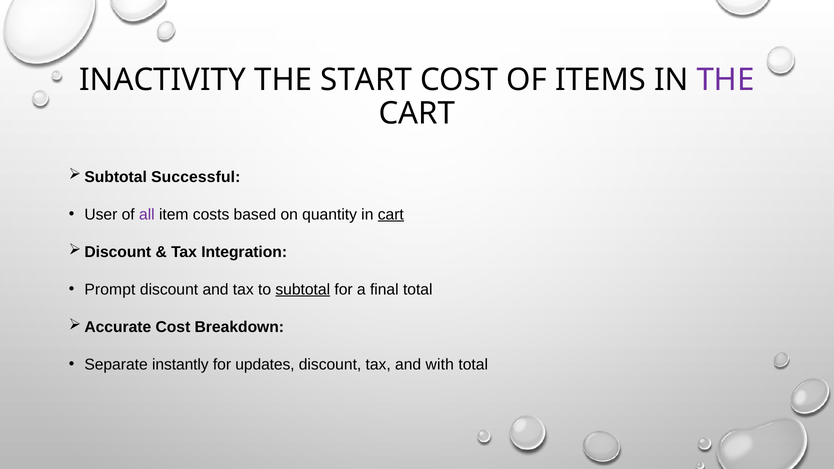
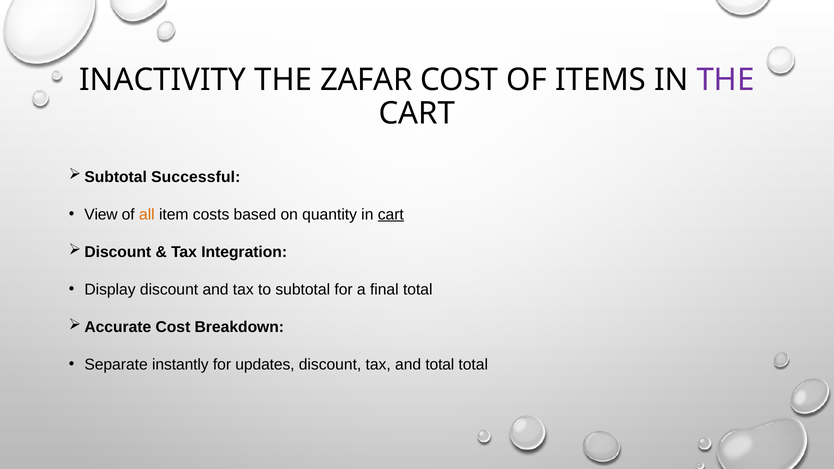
START: START -> ZAFAR
User: User -> View
all colour: purple -> orange
Prompt: Prompt -> Display
subtotal underline: present -> none
and with: with -> total
